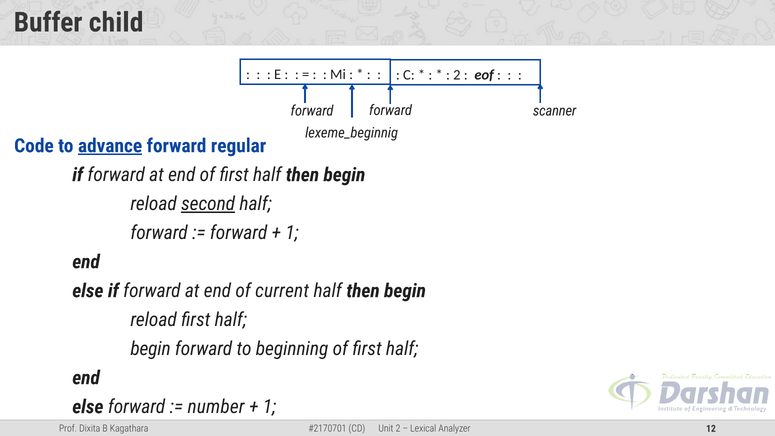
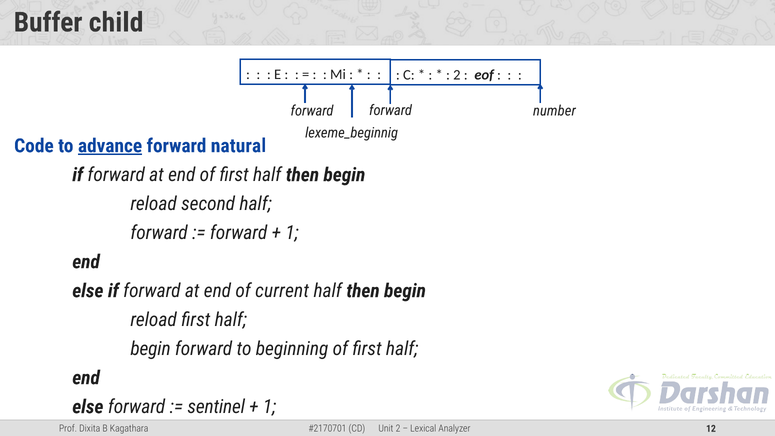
scanner: scanner -> number
regular: regular -> natural
second underline: present -> none
number: number -> sentinel
